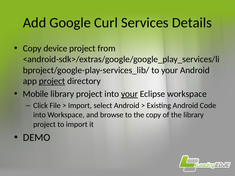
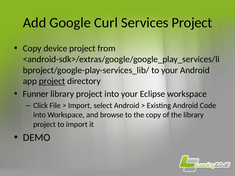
Services Details: Details -> Project
Mobile: Mobile -> Funner
your at (129, 94) underline: present -> none
